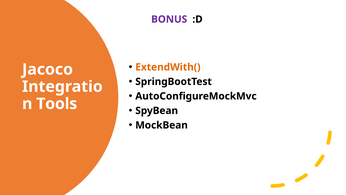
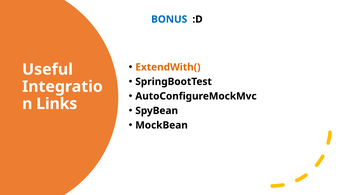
BONUS colour: purple -> blue
Jacoco: Jacoco -> Useful
Tools: Tools -> Links
